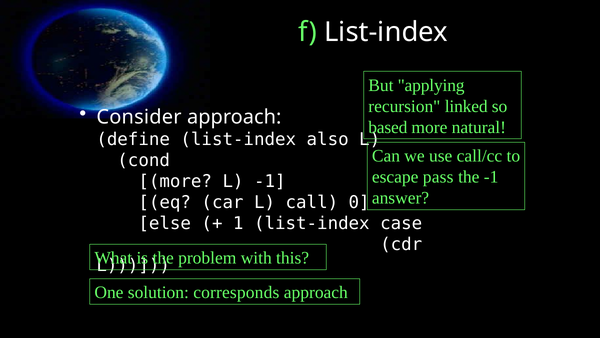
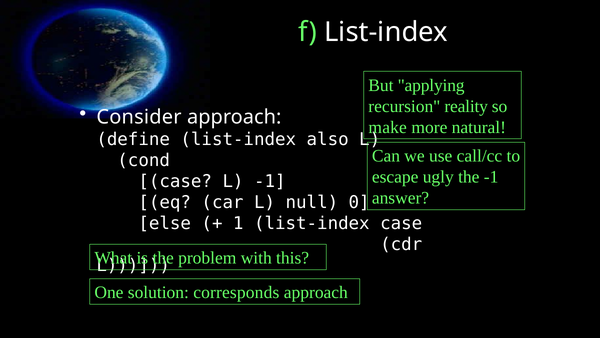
linked: linked -> reality
based: based -> make
pass: pass -> ugly
more at (175, 181): more -> case
call: call -> null
